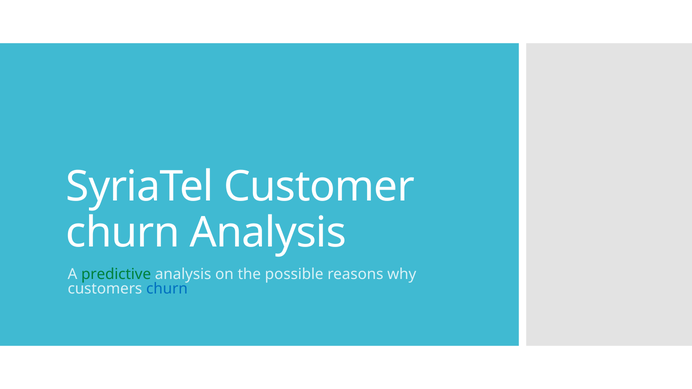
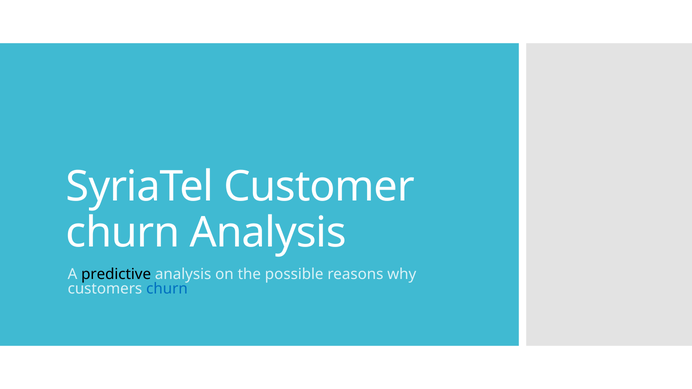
predictive colour: green -> black
